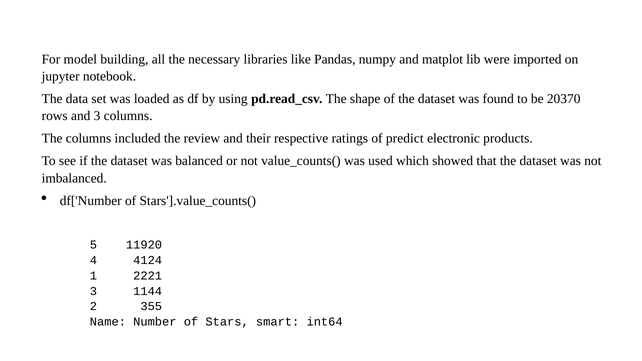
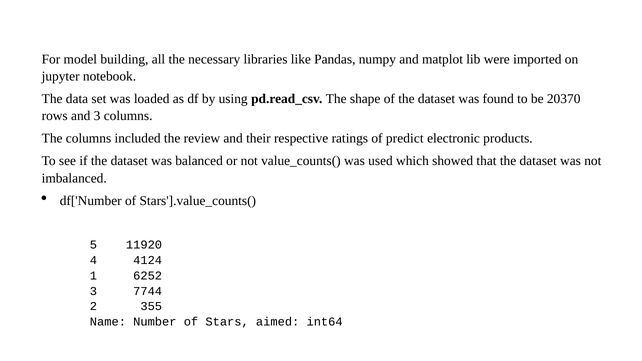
2221: 2221 -> 6252
1144: 1144 -> 7744
smart: smart -> aimed
